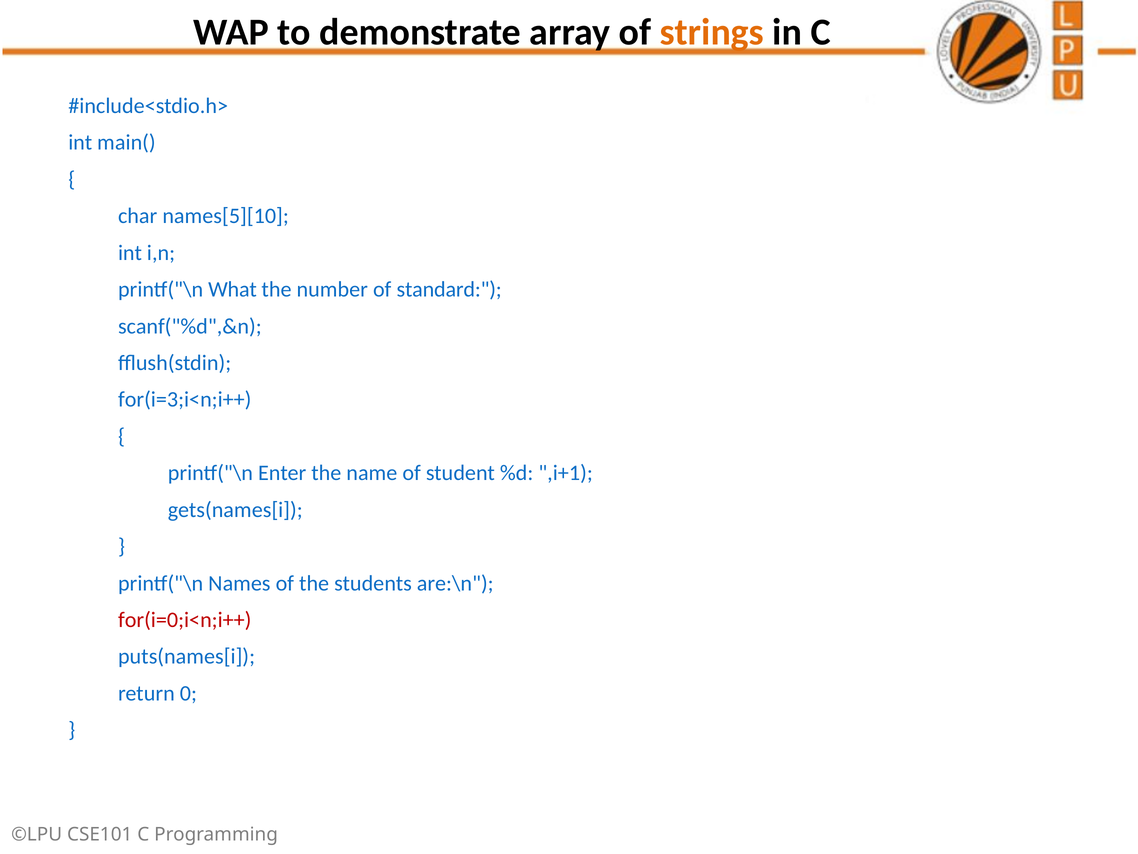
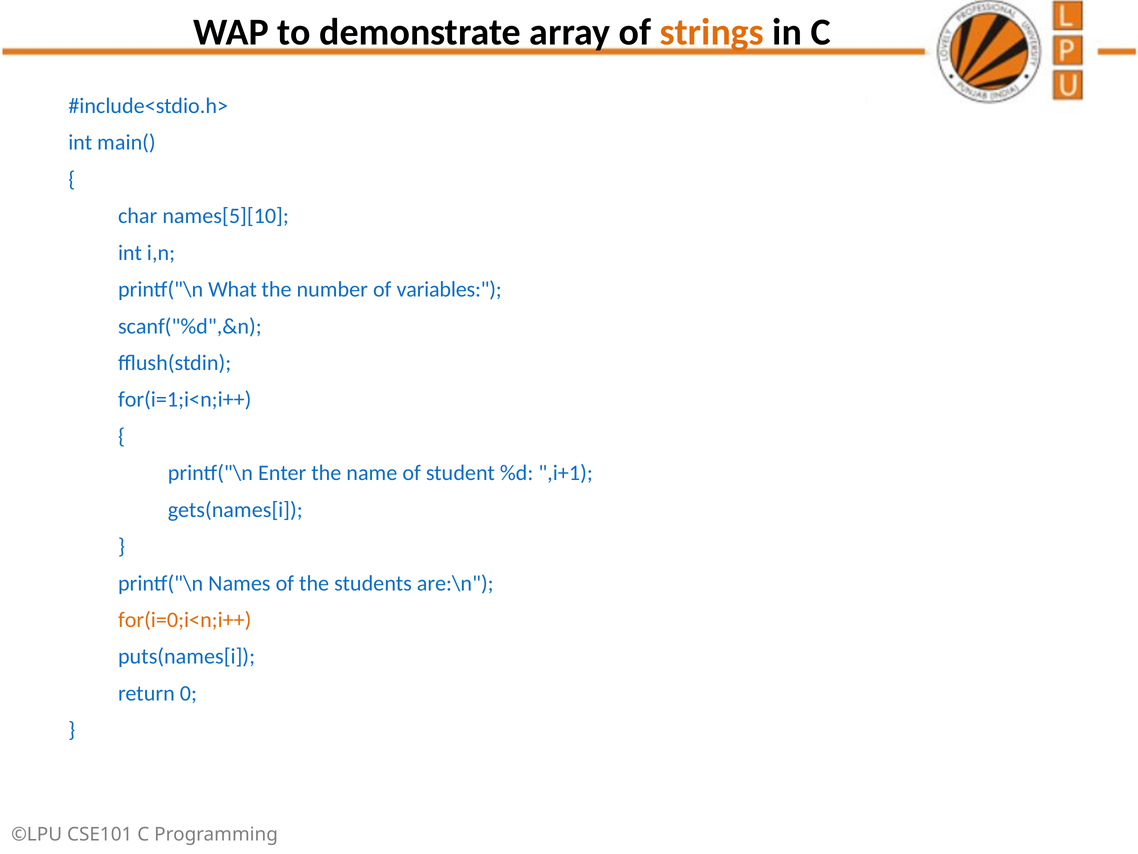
standard: standard -> variables
for(i=3;i<n;i++: for(i=3;i<n;i++ -> for(i=1;i<n;i++
for(i=0;i<n;i++ colour: red -> orange
